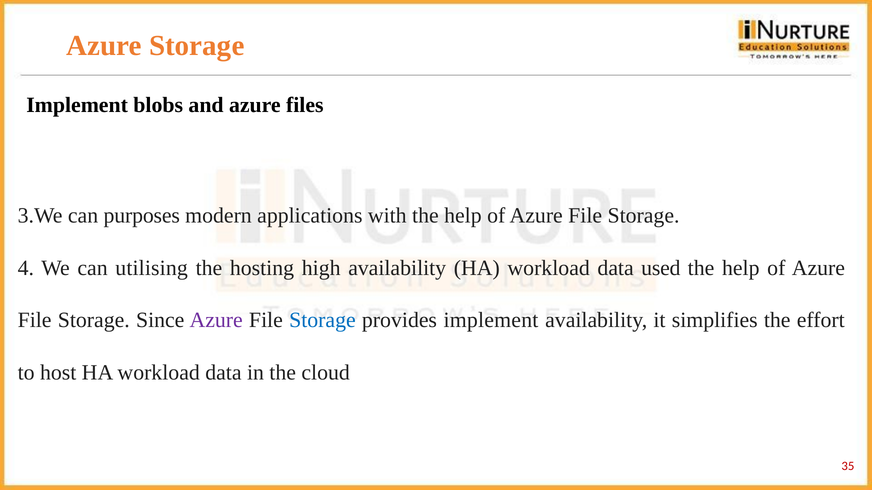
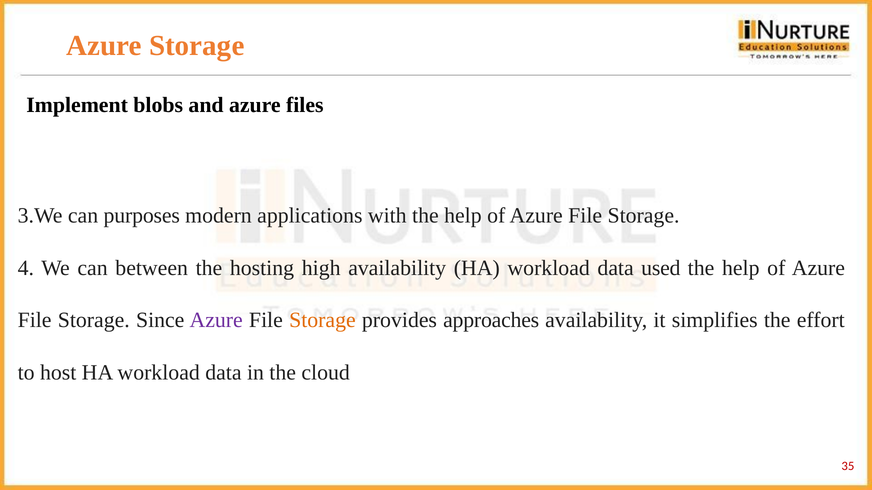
utilising: utilising -> between
Storage at (322, 321) colour: blue -> orange
provides implement: implement -> approaches
